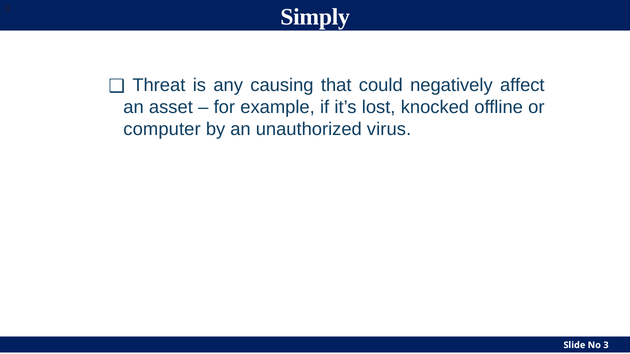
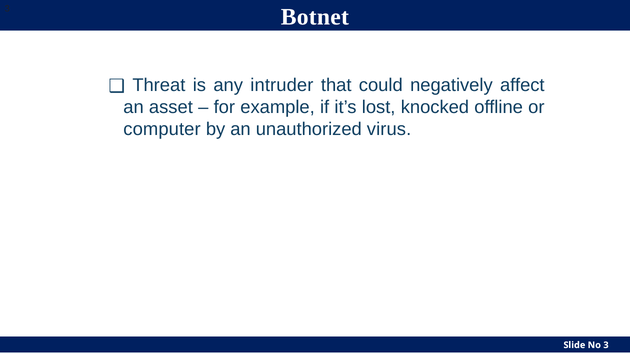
Simply: Simply -> Botnet
causing: causing -> intruder
